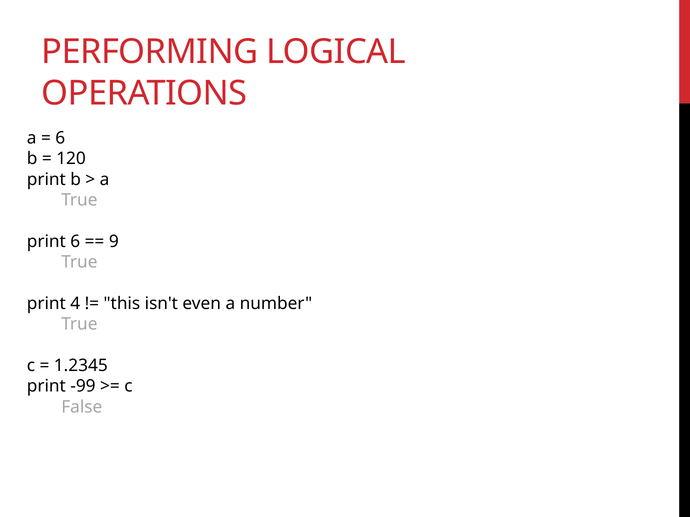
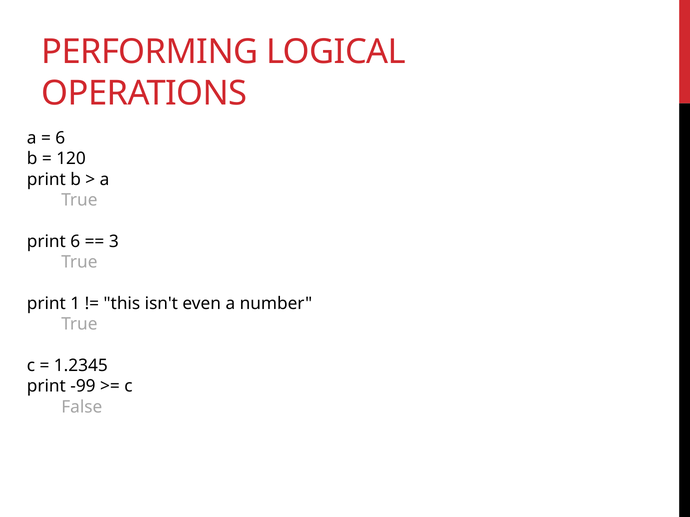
9: 9 -> 3
4: 4 -> 1
